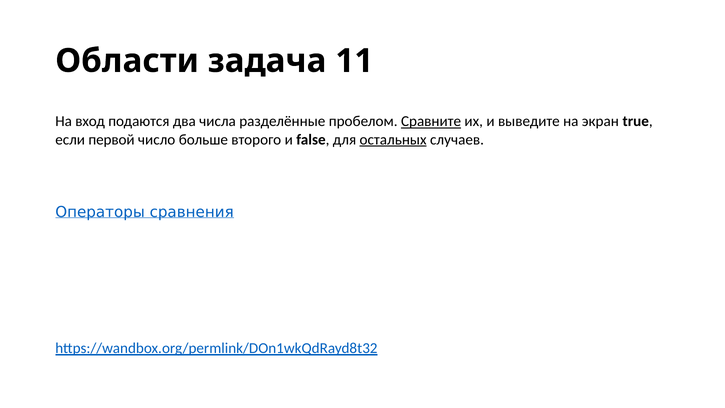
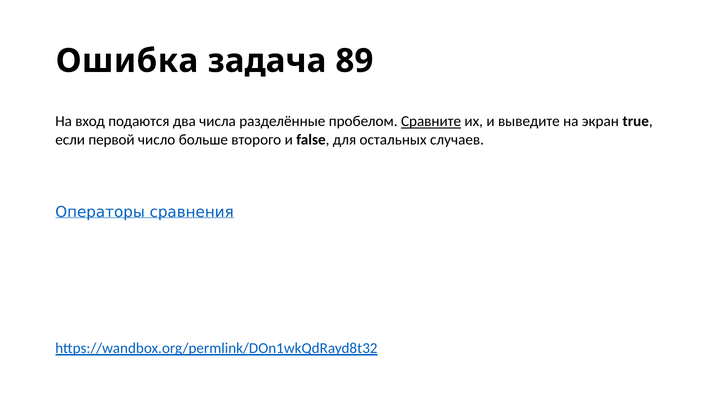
Области: Области -> Ошибка
11: 11 -> 89
остальных underline: present -> none
